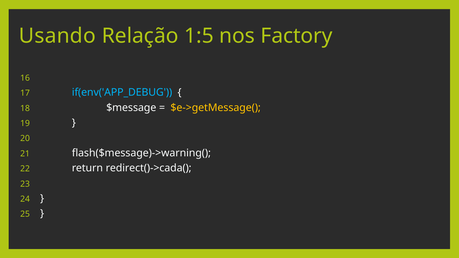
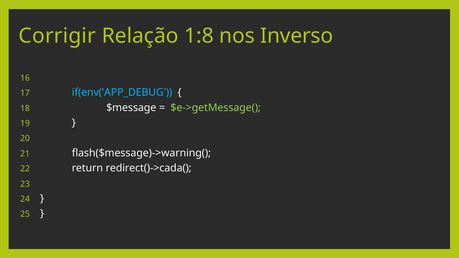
Usando: Usando -> Corrigir
1:5: 1:5 -> 1:8
Factory: Factory -> Inverso
$e->getMessage( colour: yellow -> light green
